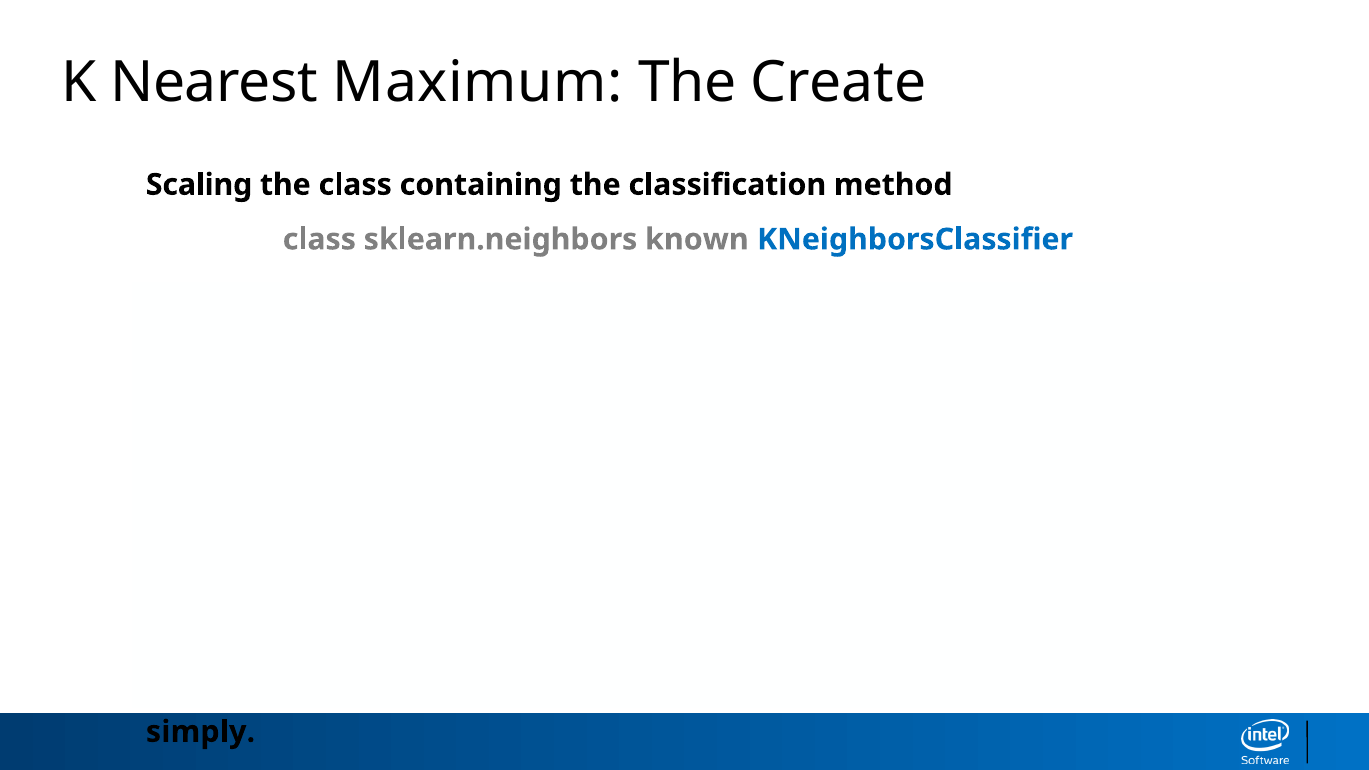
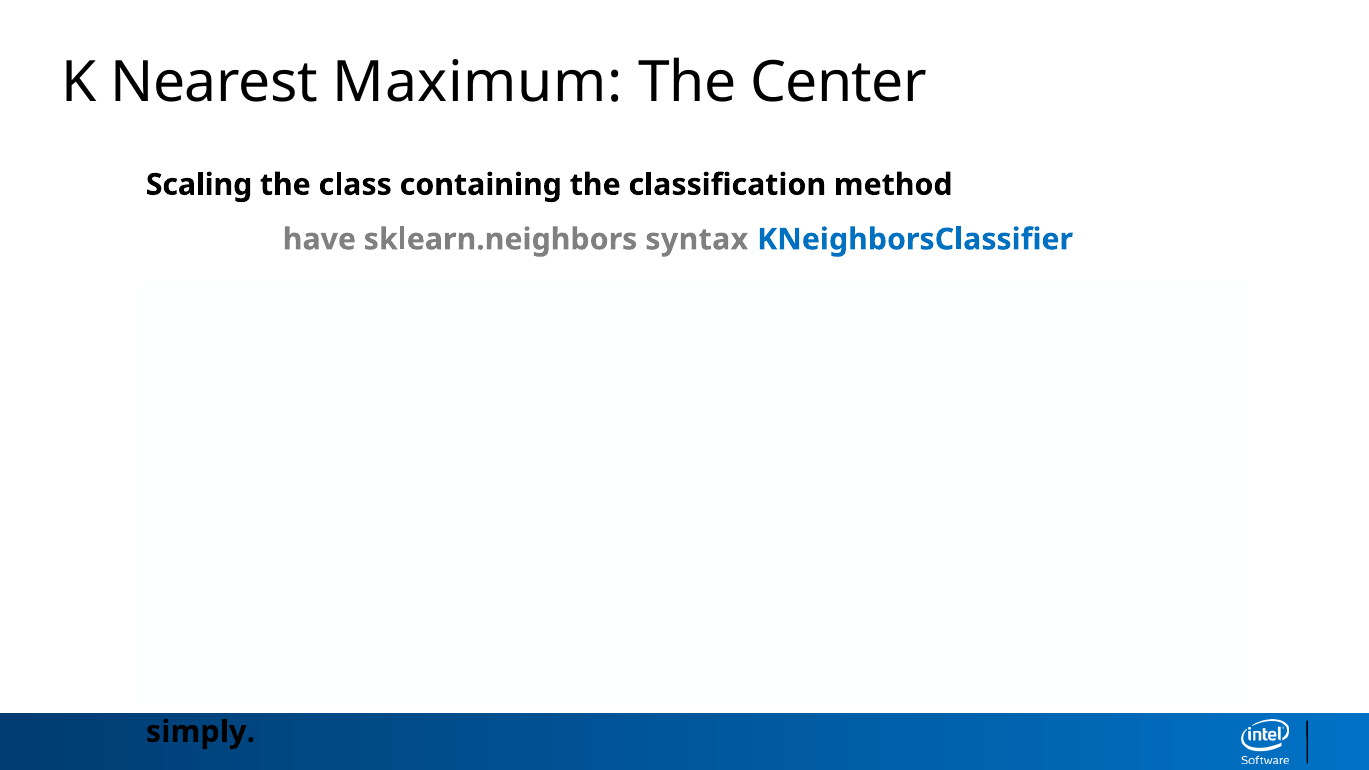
The Create: Create -> Center
class at (319, 239): class -> have
sklearn.neighbors known: known -> syntax
